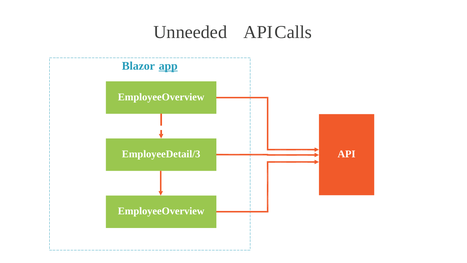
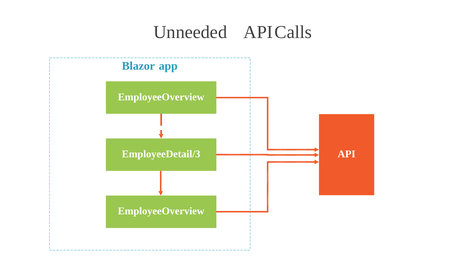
app underline: present -> none
